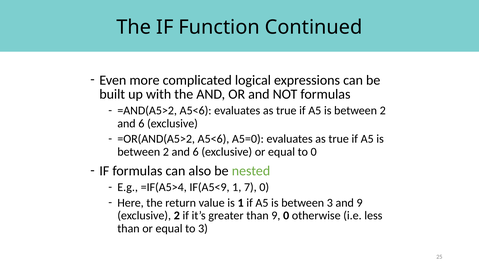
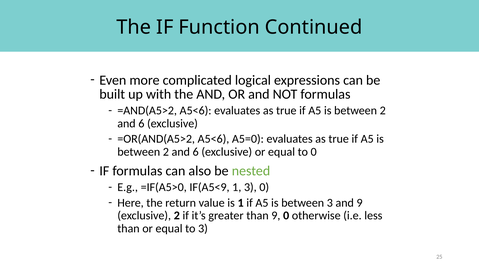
=IF(A5>4: =IF(A5>4 -> =IF(A5>0
1 7: 7 -> 3
